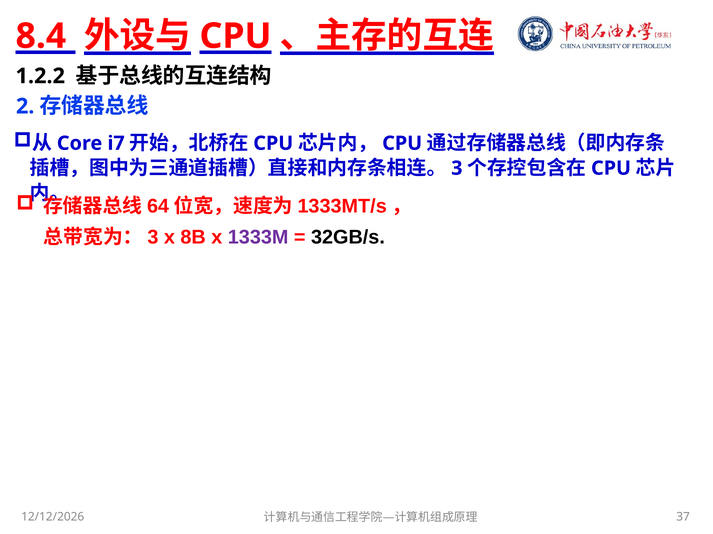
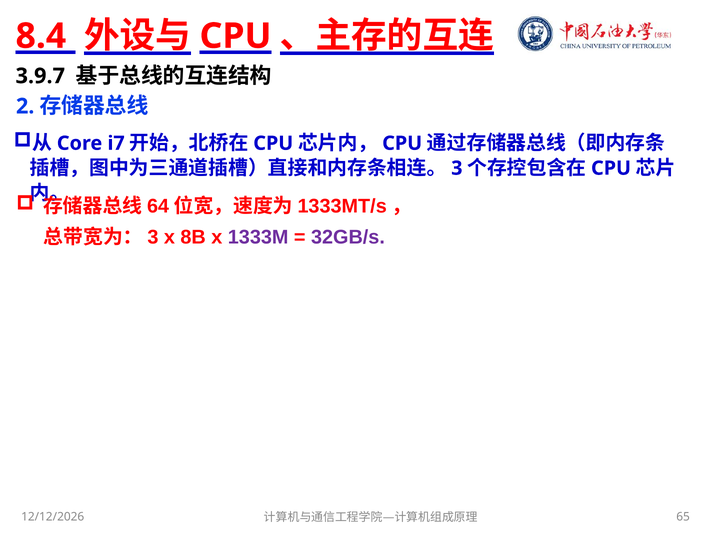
1.2.2: 1.2.2 -> 3.9.7
32GB/s colour: black -> purple
37: 37 -> 65
